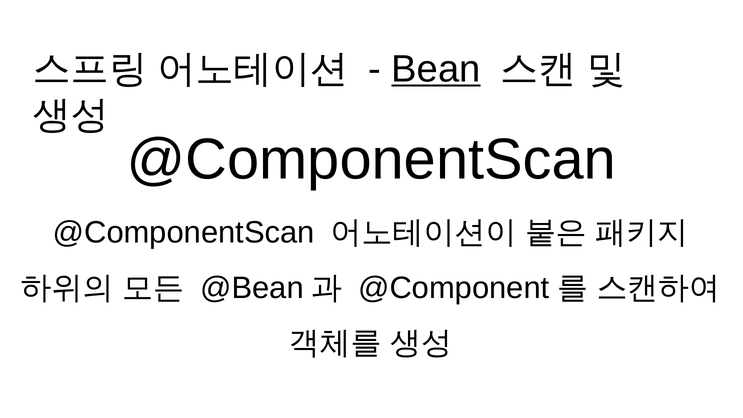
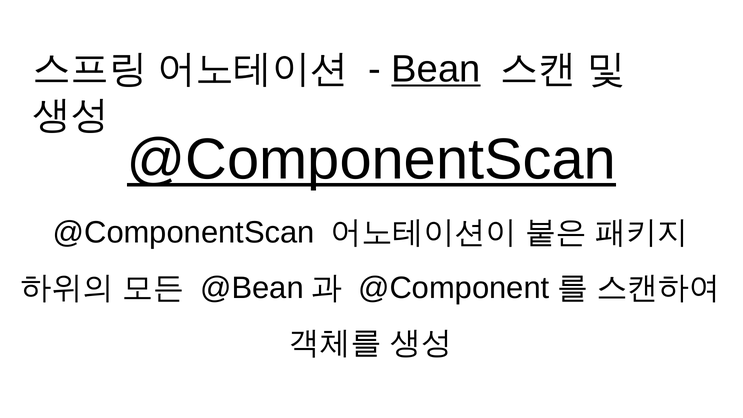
@ComponentScan at (371, 160) underline: none -> present
